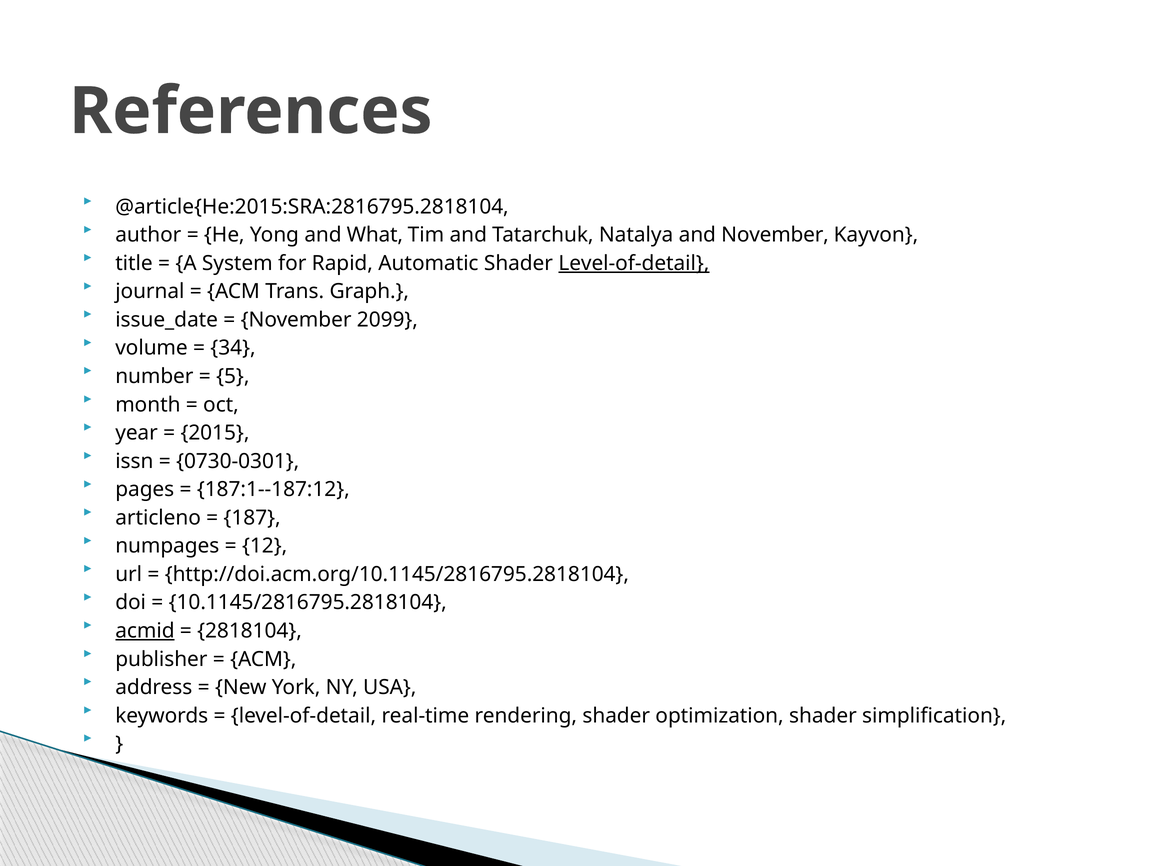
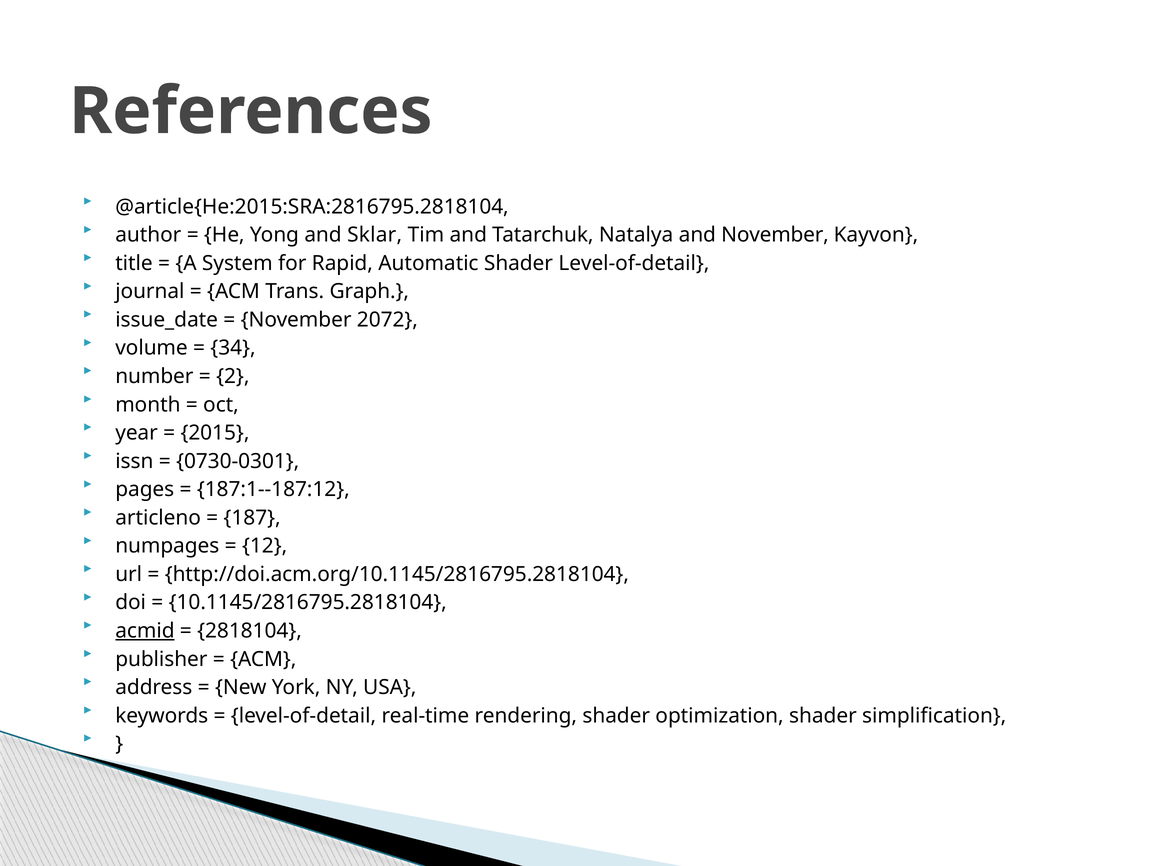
What: What -> Sklar
Level-of-detail at (634, 263) underline: present -> none
2099: 2099 -> 2072
5: 5 -> 2
